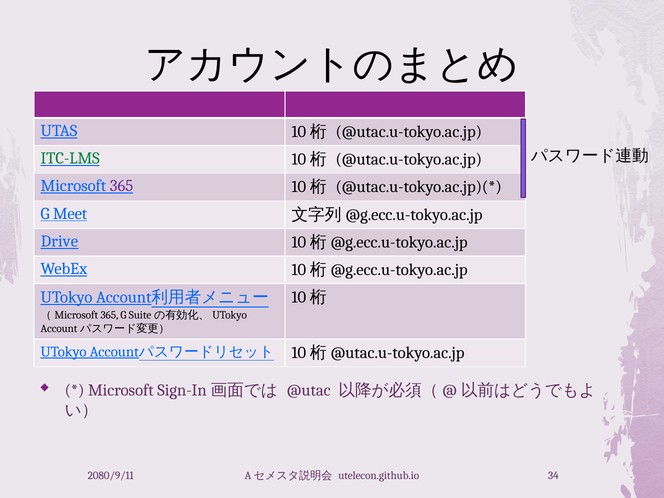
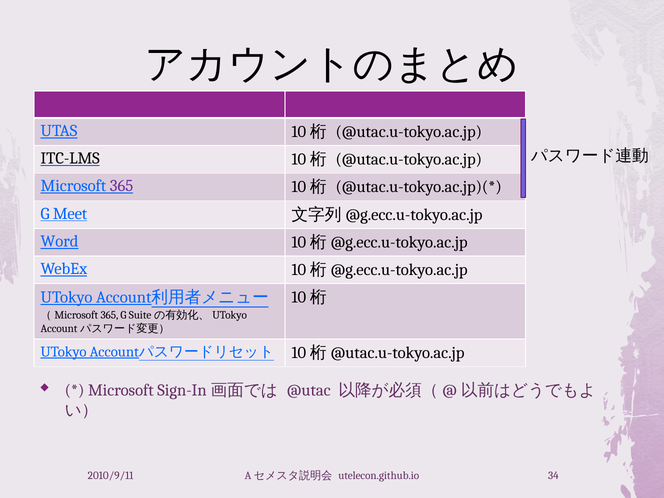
ITC-LMS colour: green -> black
Drive: Drive -> Word
2080/9/11: 2080/9/11 -> 2010/9/11
